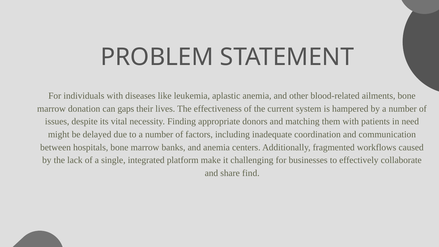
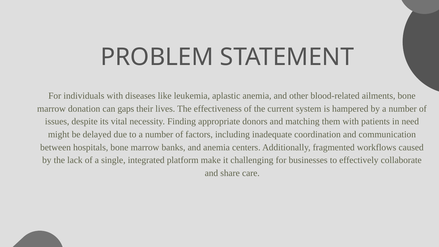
find: find -> care
